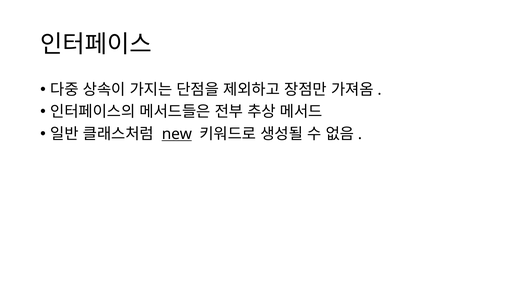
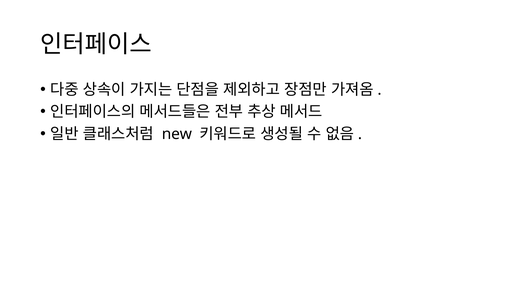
new underline: present -> none
